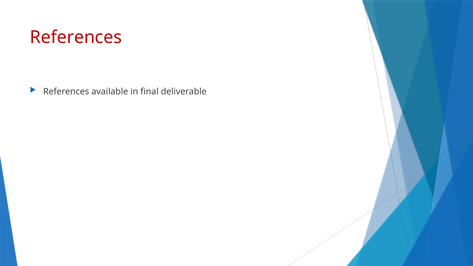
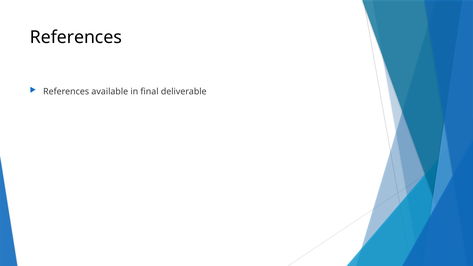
References at (76, 37) colour: red -> black
